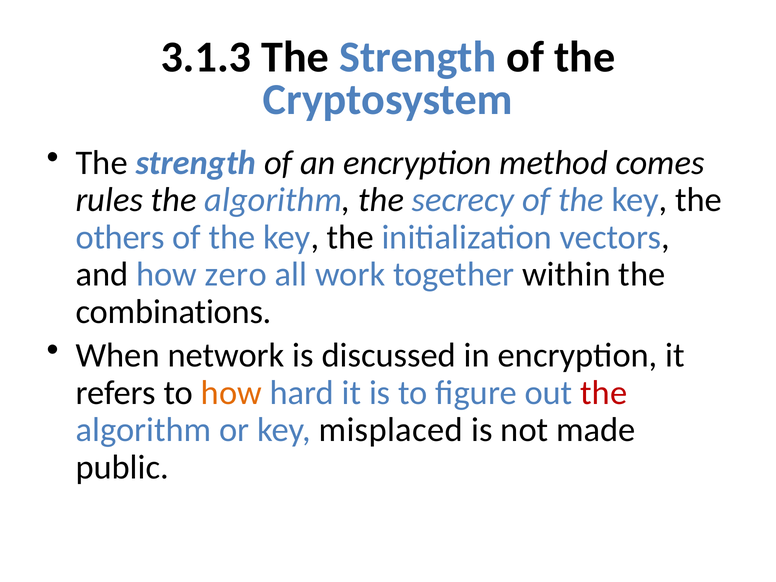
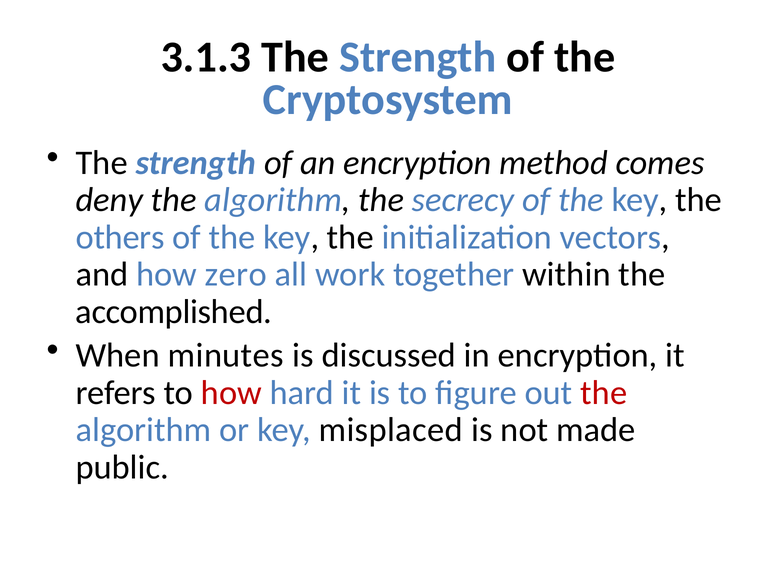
rules: rules -> deny
combinations: combinations -> accomplished
network: network -> minutes
how at (231, 393) colour: orange -> red
